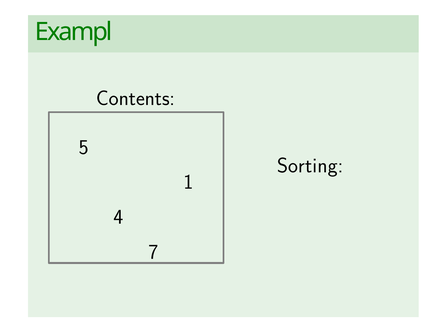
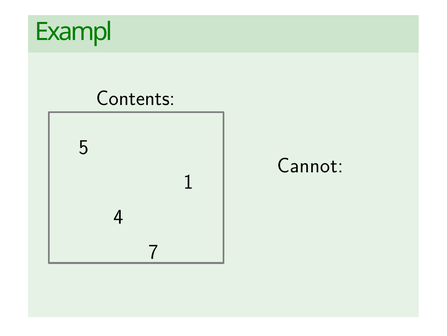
Sorting: Sorting -> Cannot
